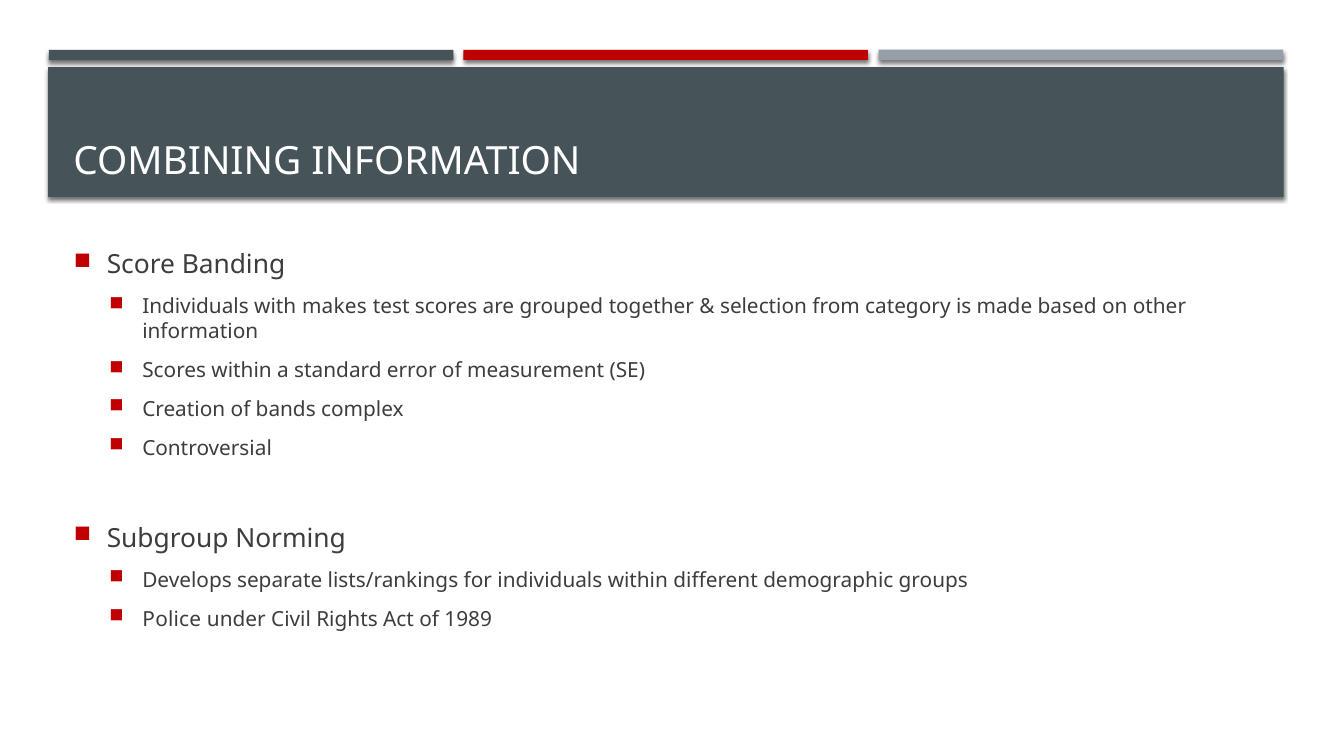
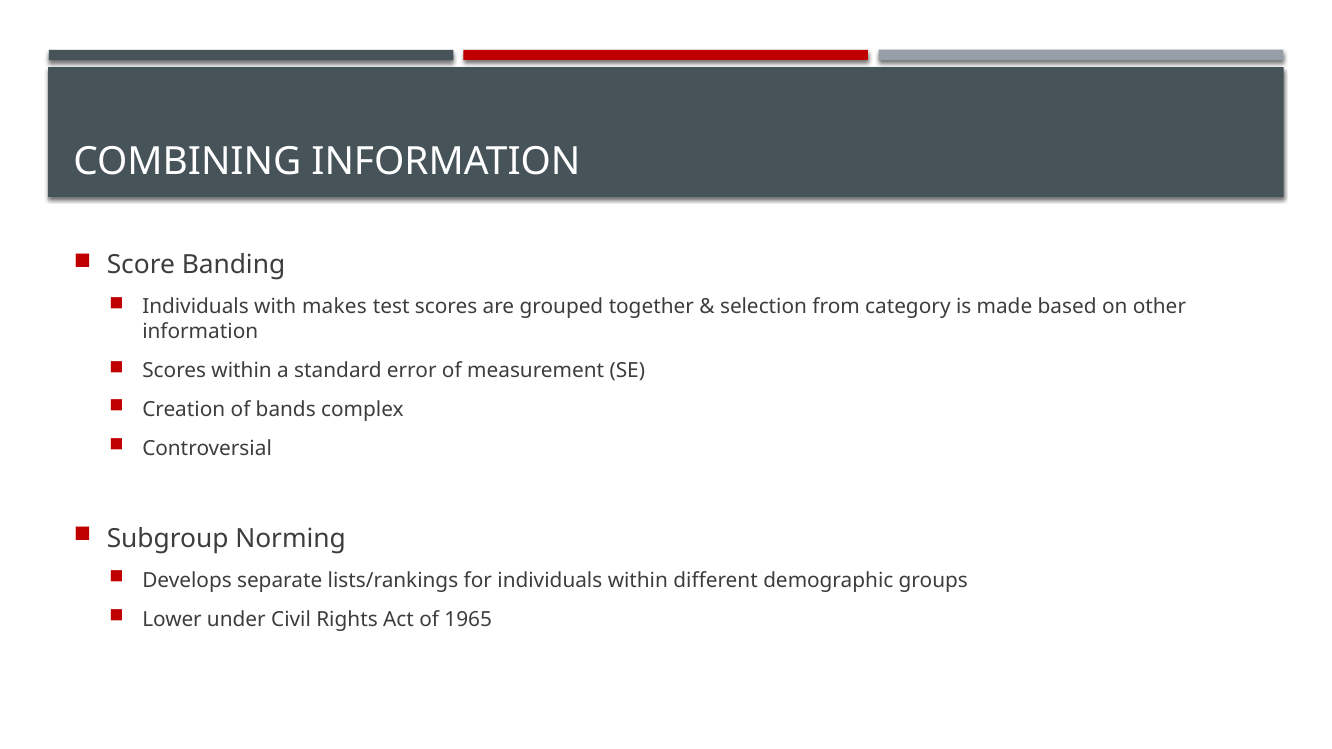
Police: Police -> Lower
1989: 1989 -> 1965
